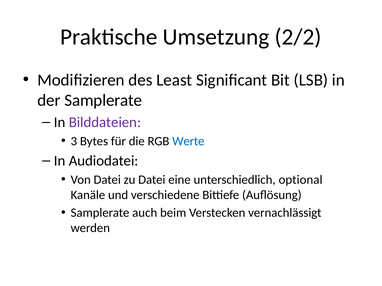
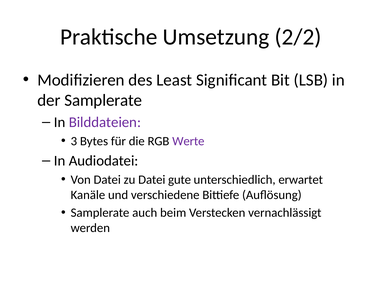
Werte colour: blue -> purple
eine: eine -> gute
optional: optional -> erwartet
